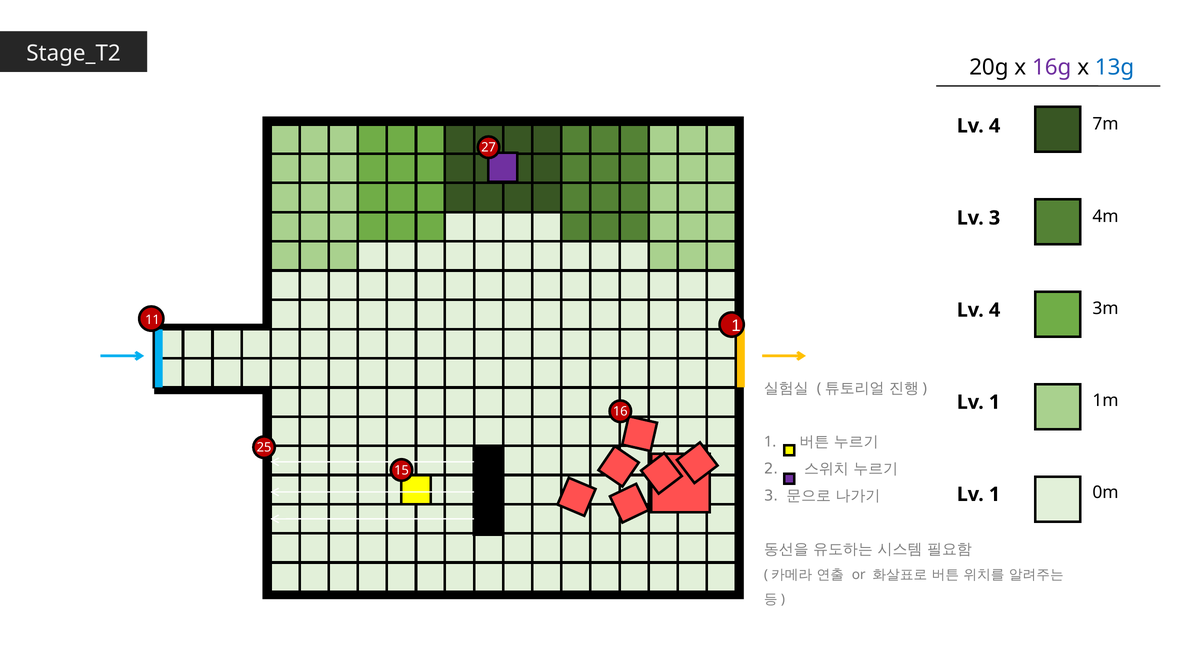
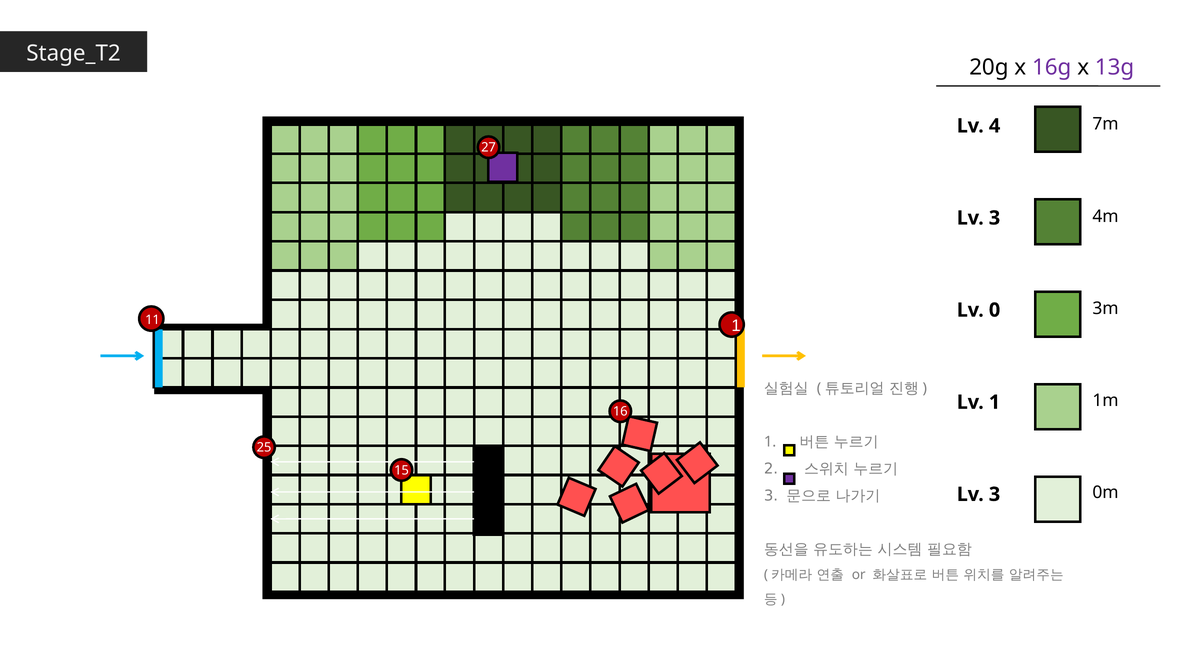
13g colour: blue -> purple
4 at (995, 310): 4 -> 0
1 at (995, 494): 1 -> 3
